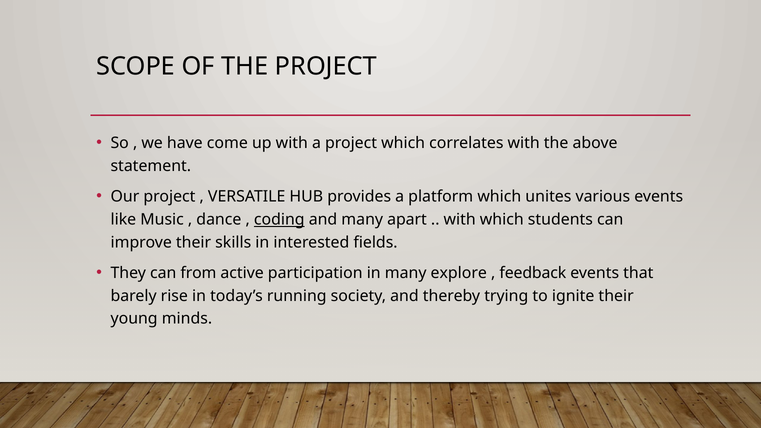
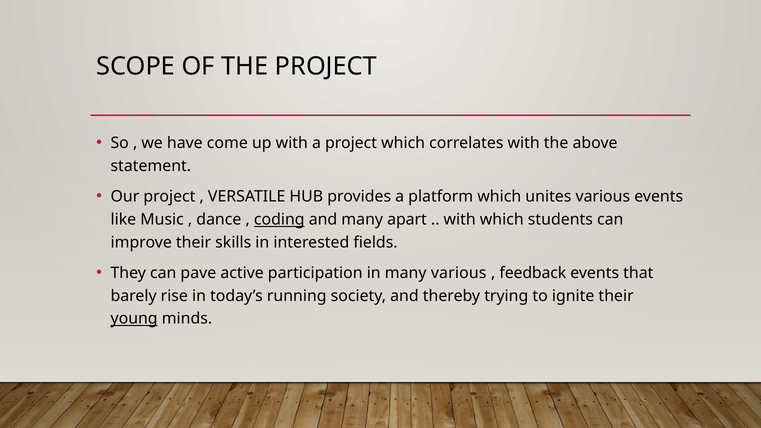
from: from -> pave
many explore: explore -> various
young underline: none -> present
